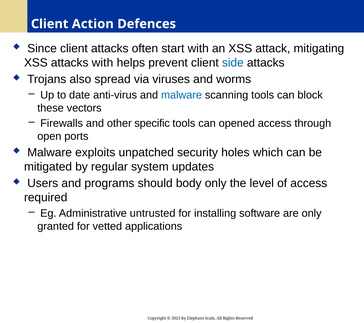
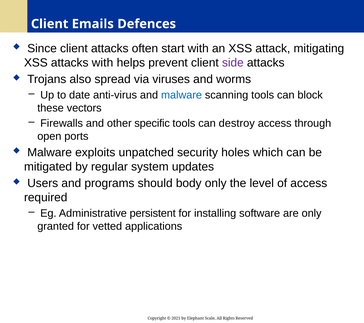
Action: Action -> Emails
side colour: blue -> purple
opened: opened -> destroy
untrusted: untrusted -> persistent
